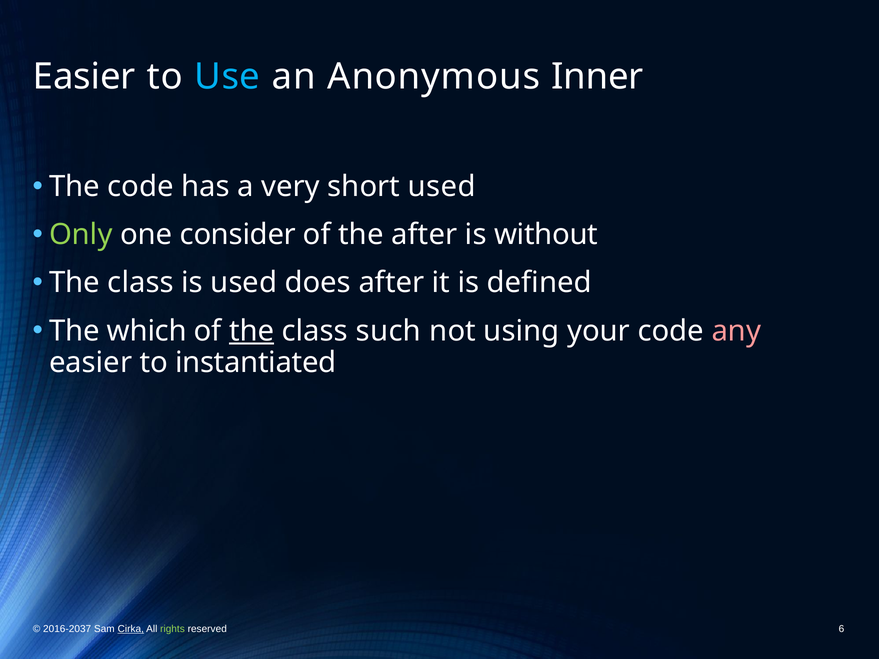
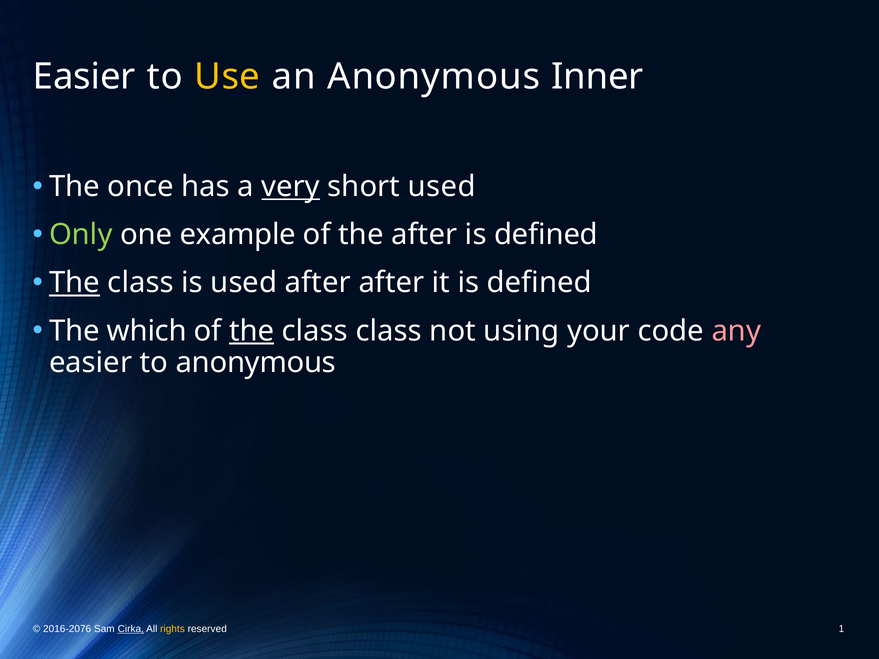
Use colour: light blue -> yellow
The code: code -> once
very underline: none -> present
consider: consider -> example
without at (546, 235): without -> defined
The at (74, 283) underline: none -> present
used does: does -> after
class such: such -> class
to instantiated: instantiated -> anonymous
2016-2037: 2016-2037 -> 2016-2076
rights colour: light green -> yellow
6: 6 -> 1
